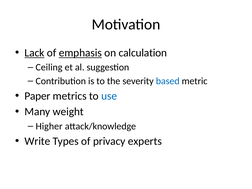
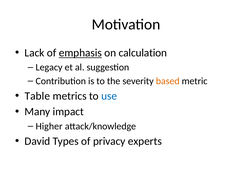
Lack underline: present -> none
Ceiling: Ceiling -> Legacy
based colour: blue -> orange
Paper: Paper -> Table
weight: weight -> impact
Write: Write -> David
